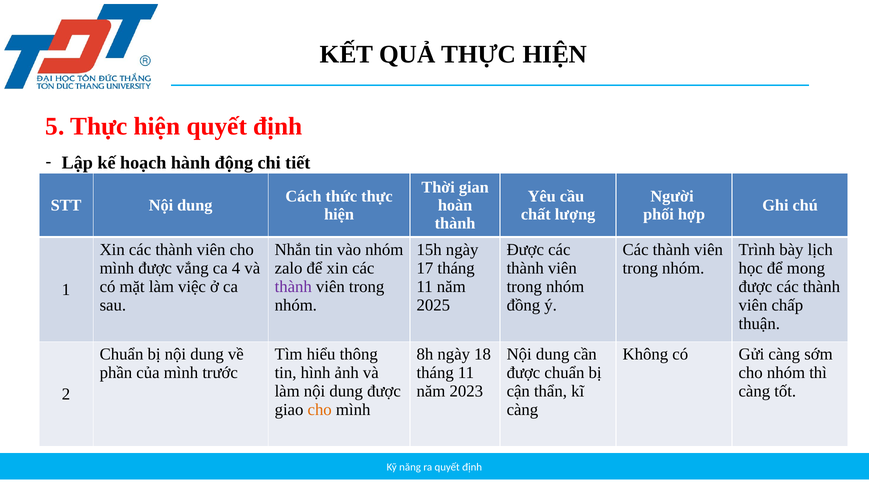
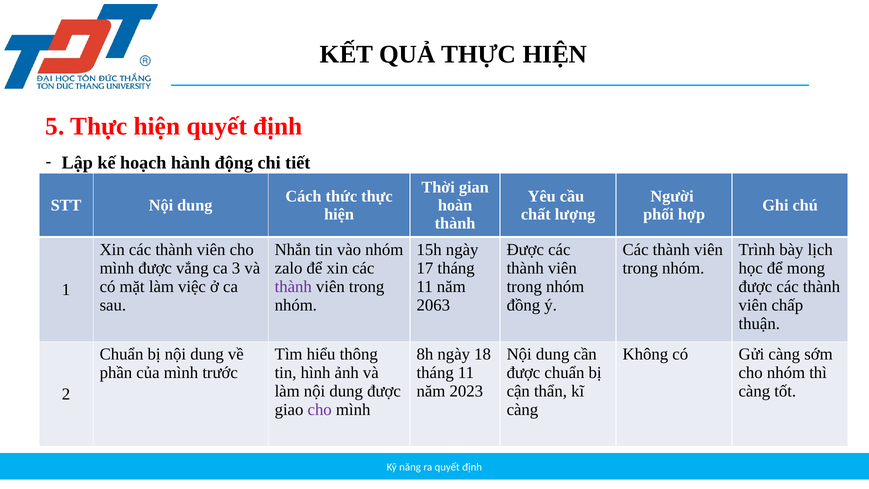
4: 4 -> 3
2025: 2025 -> 2063
cho at (320, 410) colour: orange -> purple
